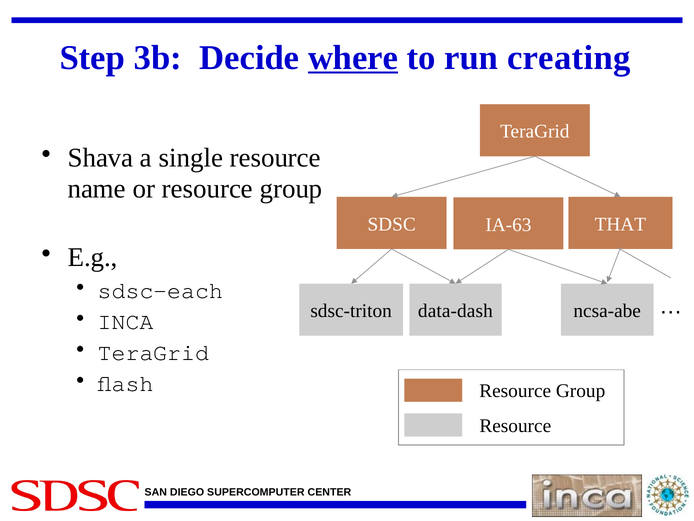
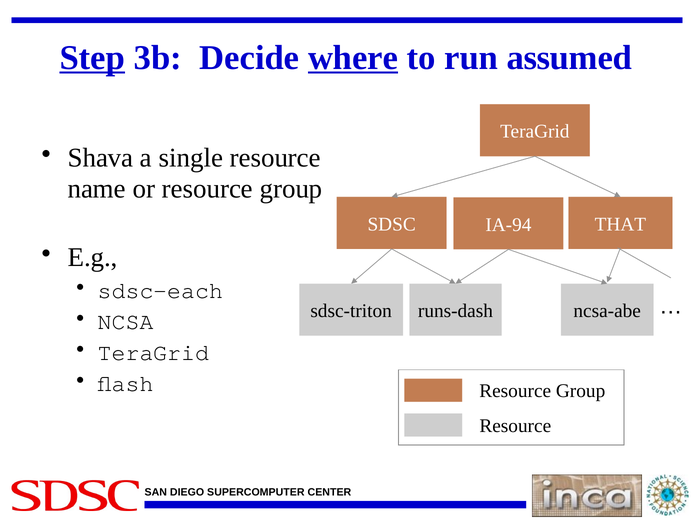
Step underline: none -> present
creating: creating -> assumed
IA-63: IA-63 -> IA-94
data-dash: data-dash -> runs-dash
INCA: INCA -> NCSA
